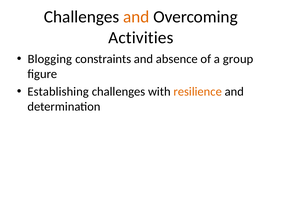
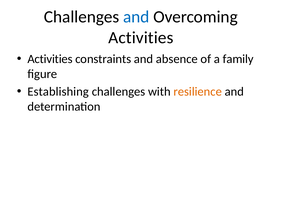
and at (136, 17) colour: orange -> blue
Blogging at (50, 59): Blogging -> Activities
group: group -> family
